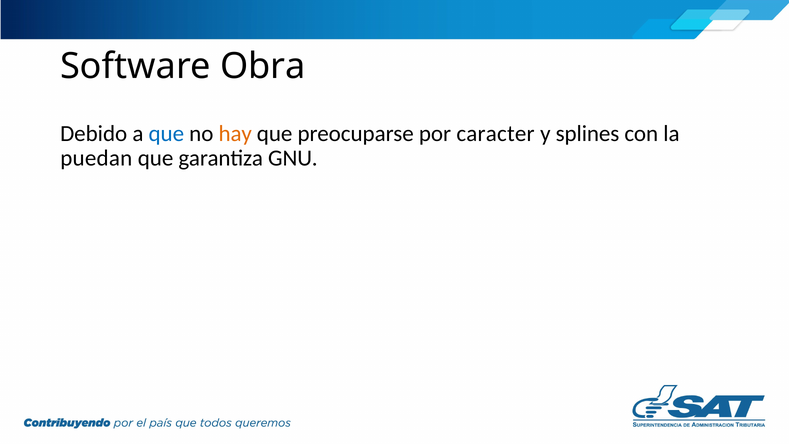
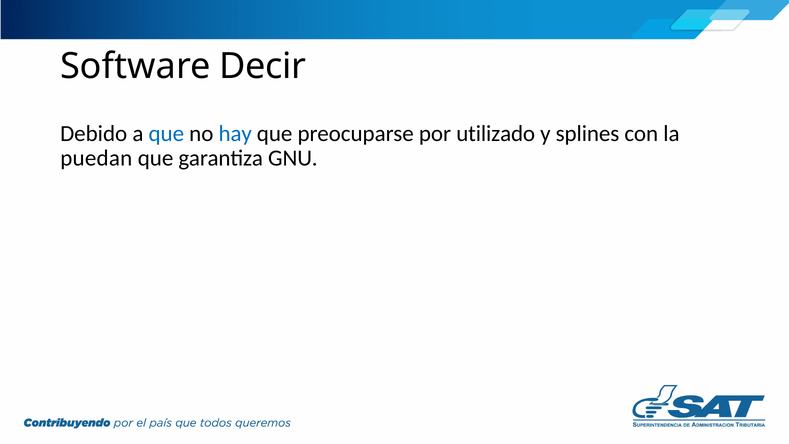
Obra: Obra -> Decir
hay colour: orange -> blue
caracter: caracter -> utilizado
